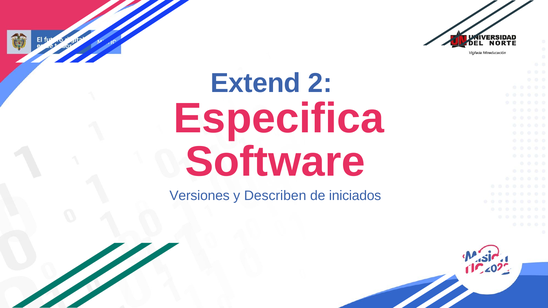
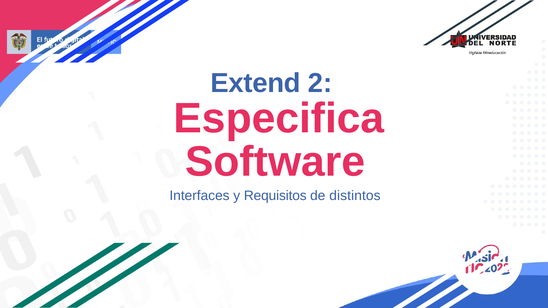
Versiones: Versiones -> Interfaces
Describen: Describen -> Requisitos
iniciados: iniciados -> distintos
